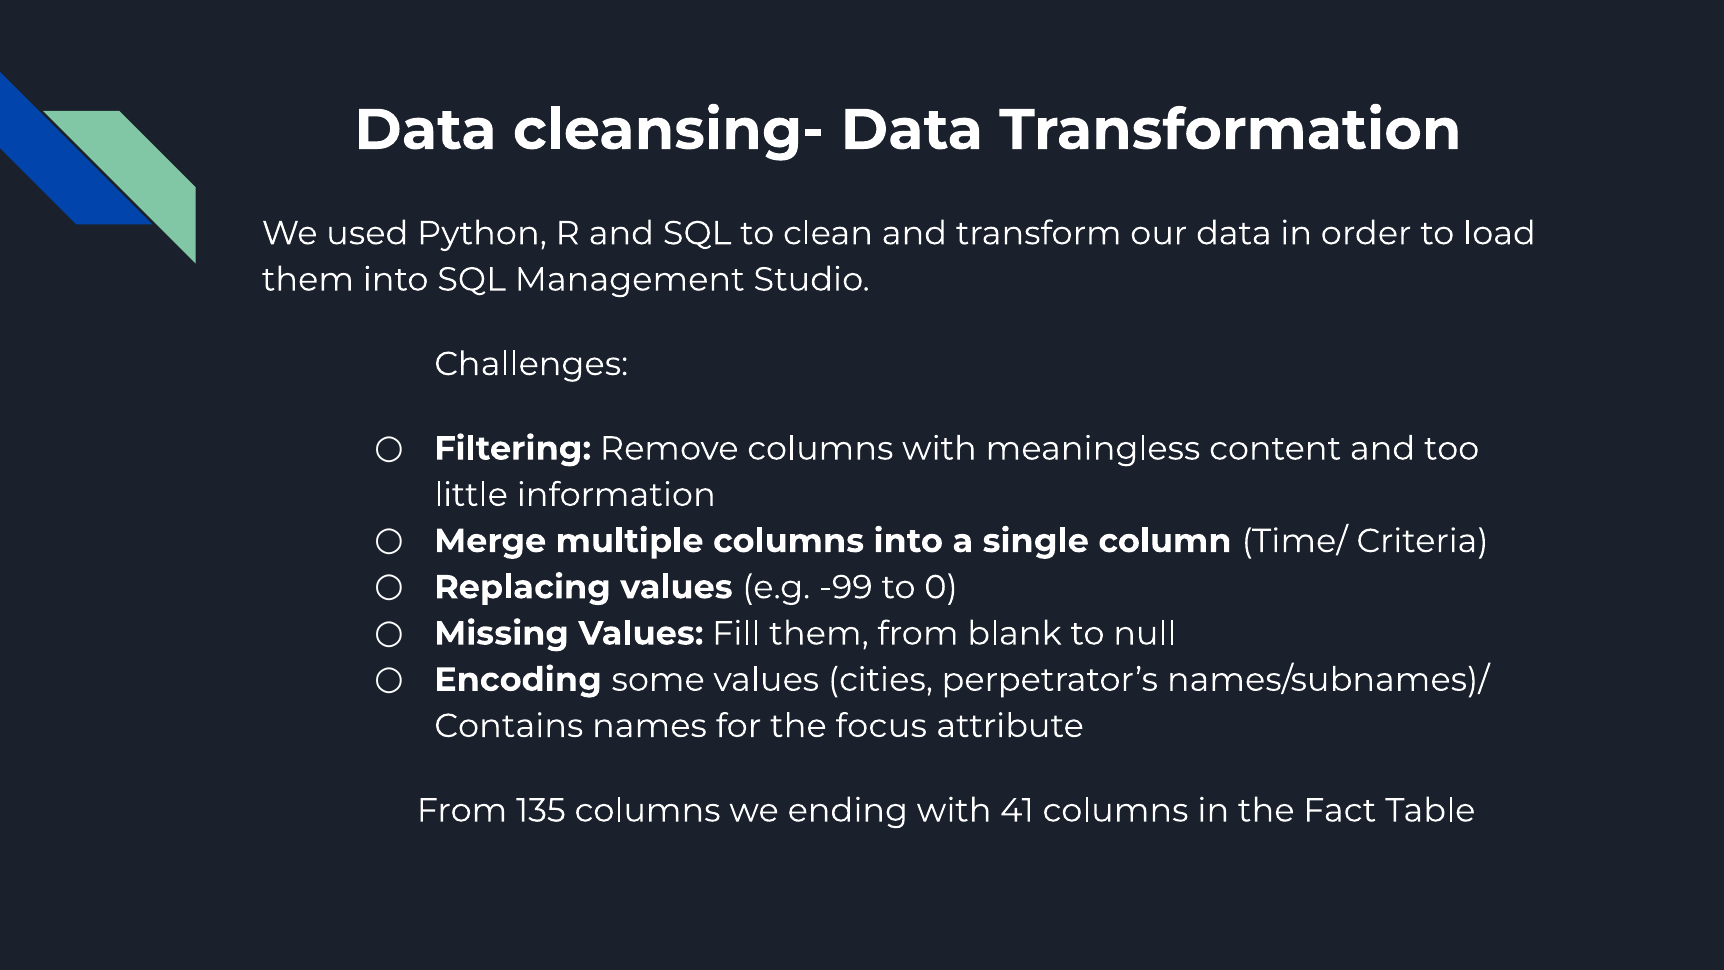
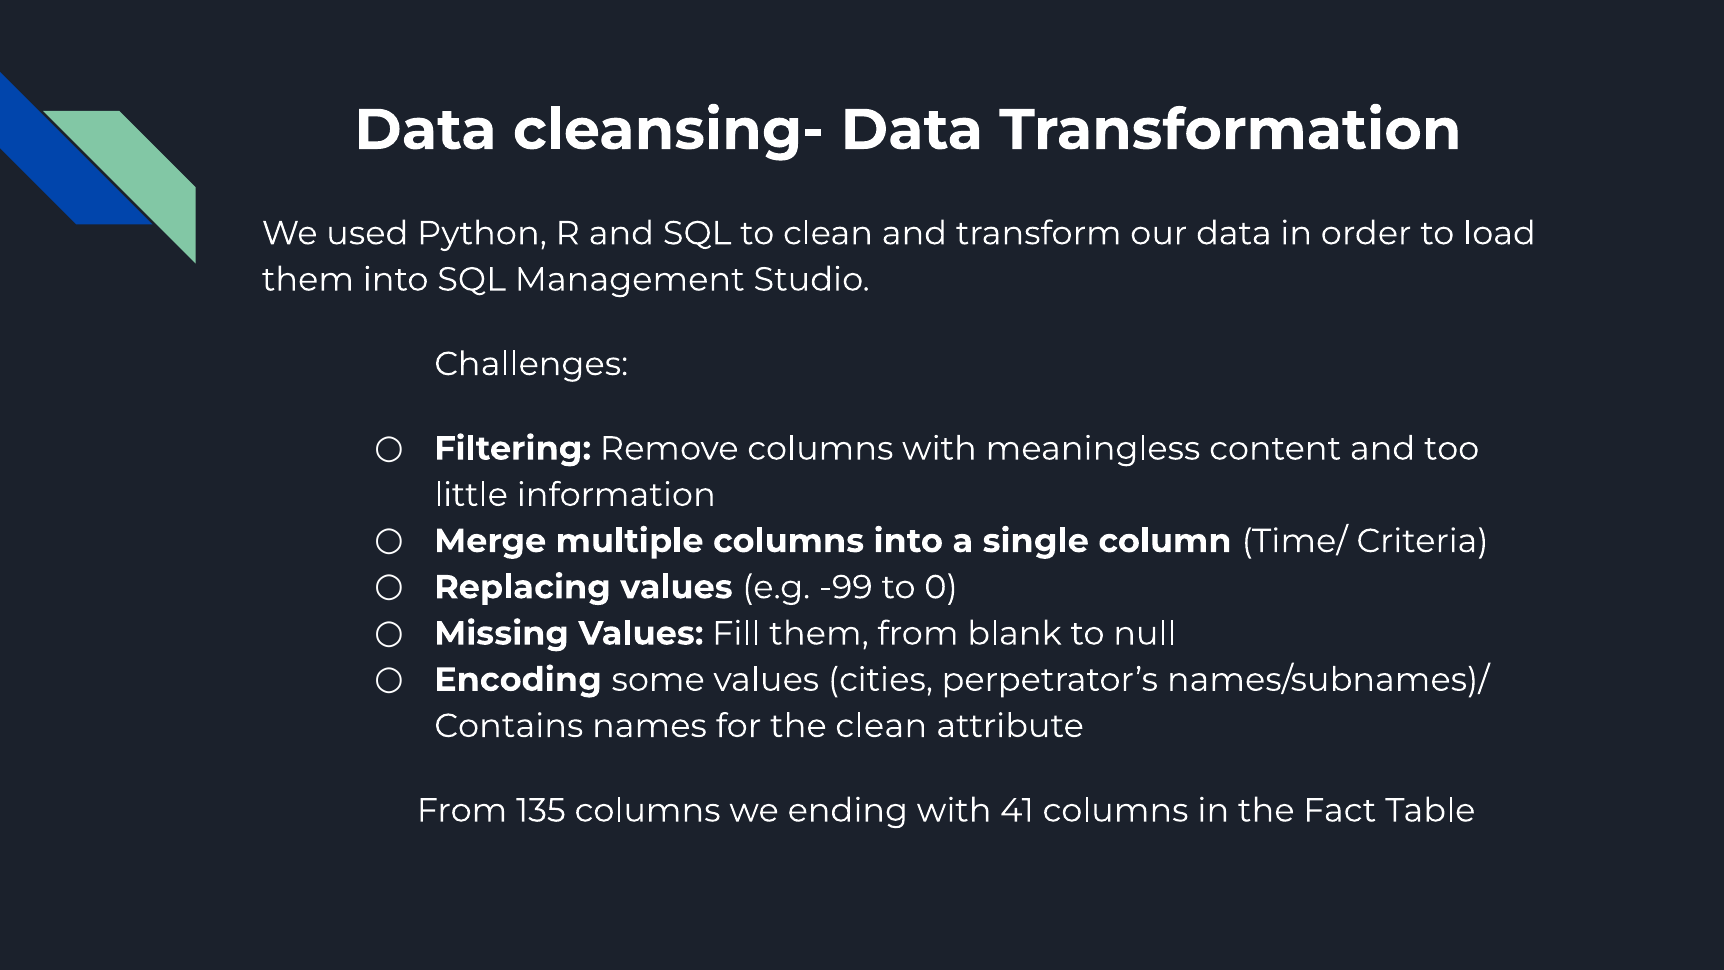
the focus: focus -> clean
